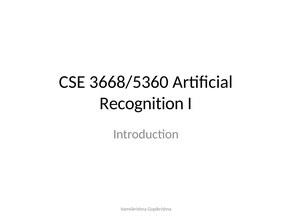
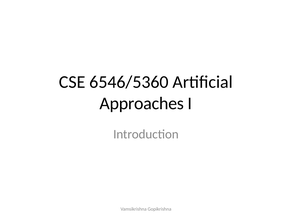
3668/5360: 3668/5360 -> 6546/5360
Recognition: Recognition -> Approaches
